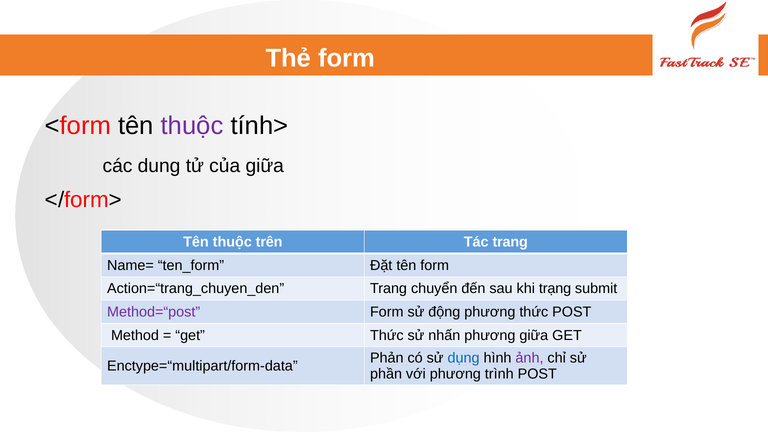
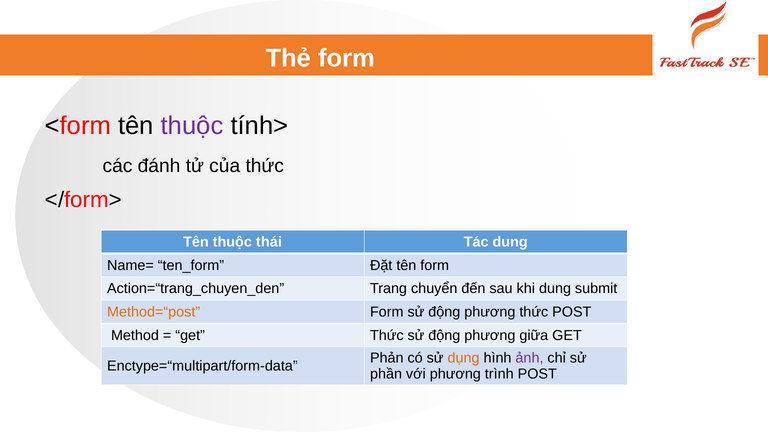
dung: dung -> đánh
của giữa: giữa -> thức
trên: trên -> thái
Tác trang: trang -> dung
khi trạng: trạng -> dung
Method=“post colour: purple -> orange
nhấn at (444, 335): nhấn -> động
dụng colour: blue -> orange
